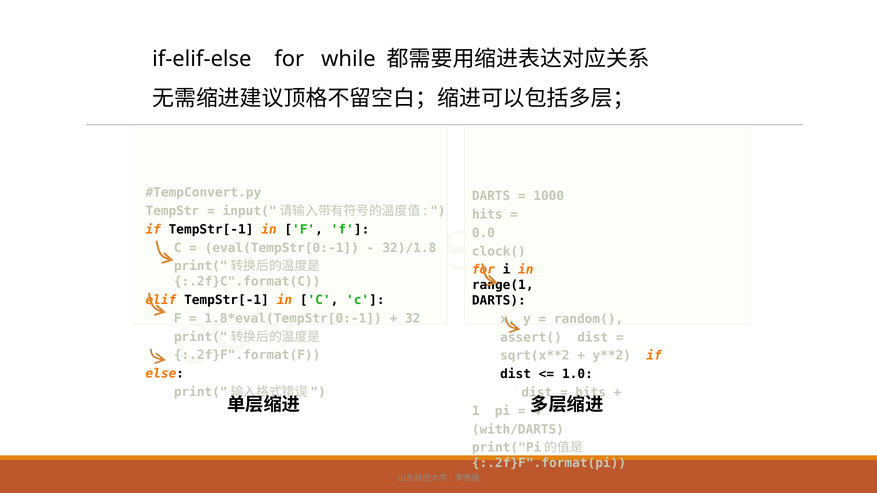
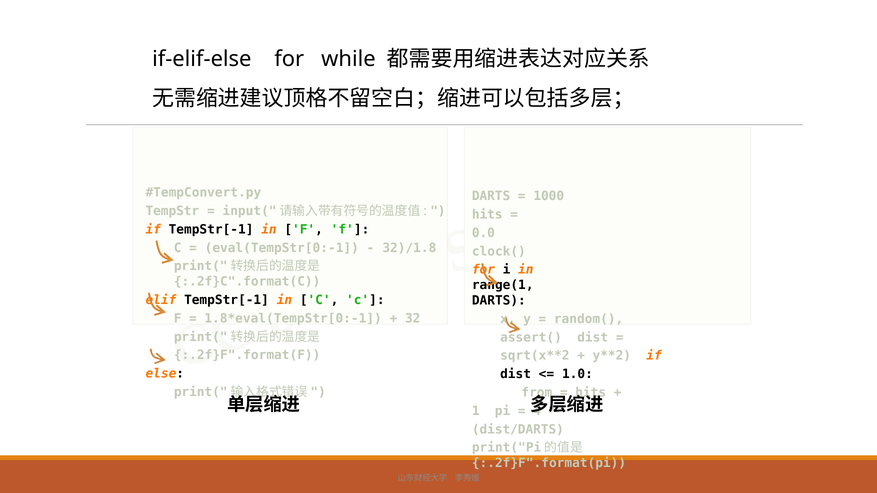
dist at (537, 393): dist -> from
with/DARTS: with/DARTS -> dist/DARTS
